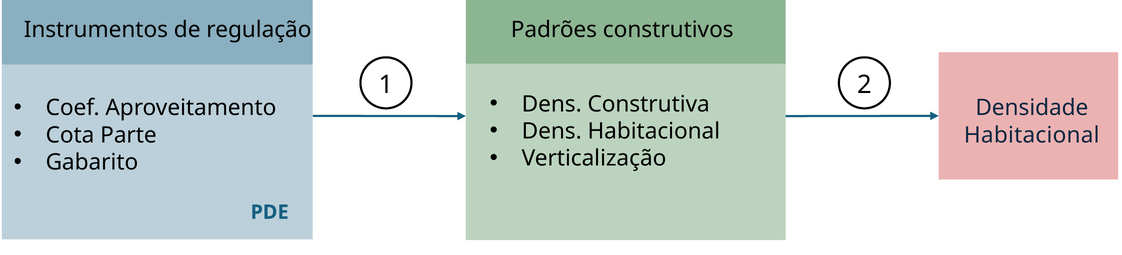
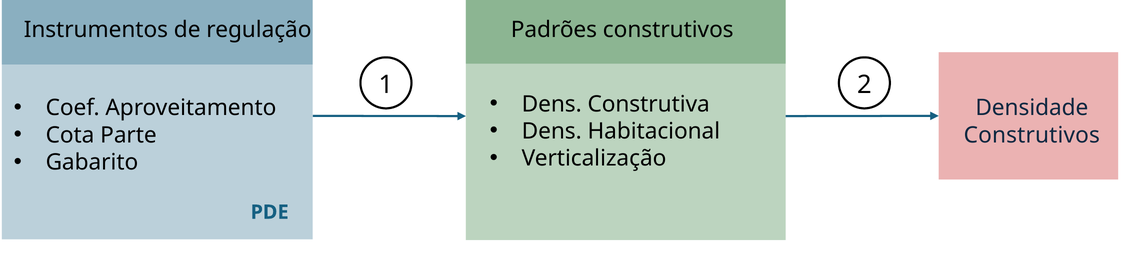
Habitacional at (1032, 135): Habitacional -> Construtivos
